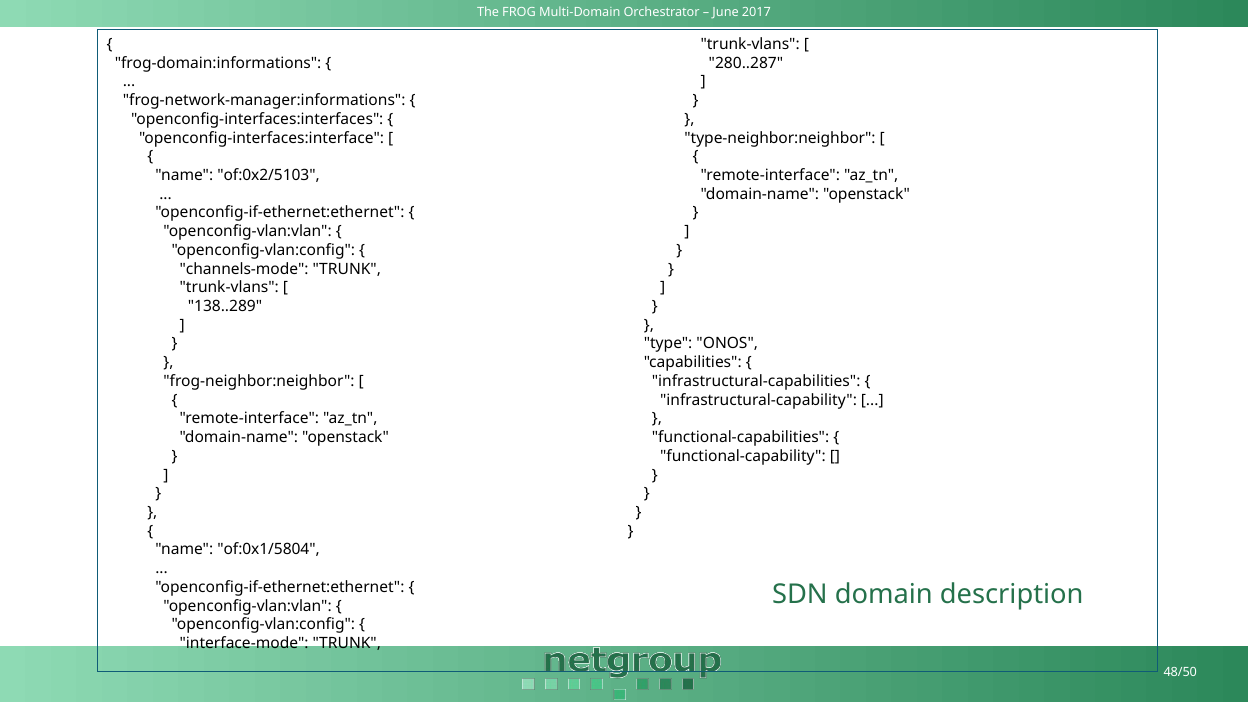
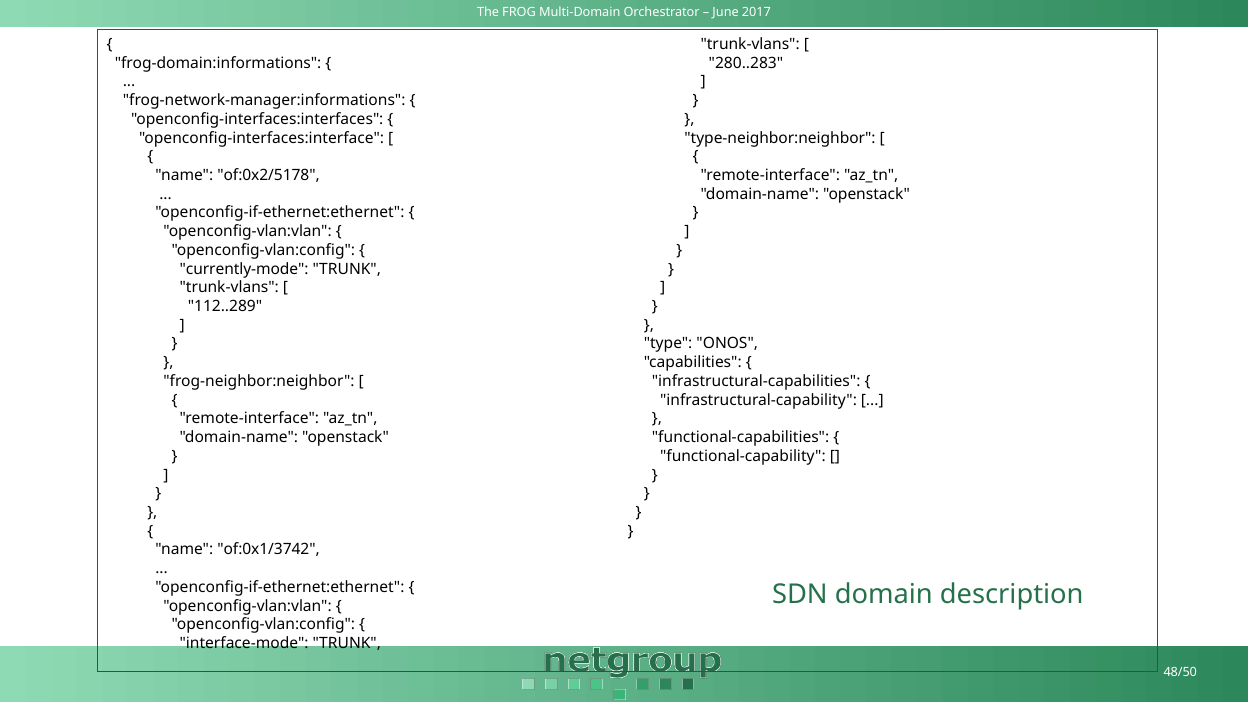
280..287: 280..287 -> 280..283
of:0x2/5103: of:0x2/5103 -> of:0x2/5178
channels-mode: channels-mode -> currently-mode
138..289: 138..289 -> 112..289
of:0x1/5804: of:0x1/5804 -> of:0x1/3742
